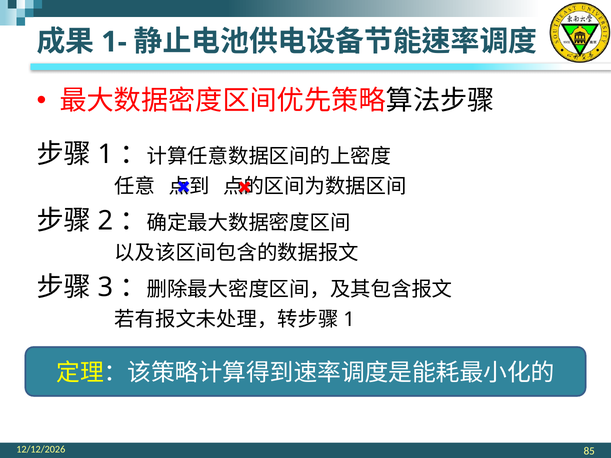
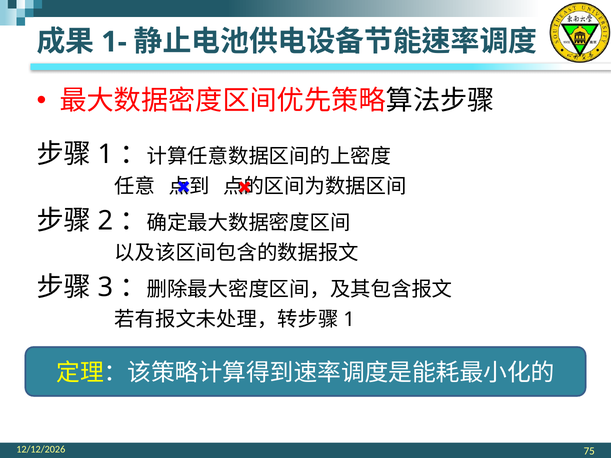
85: 85 -> 75
